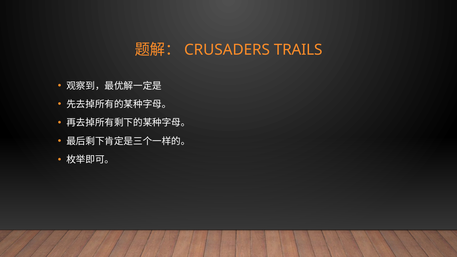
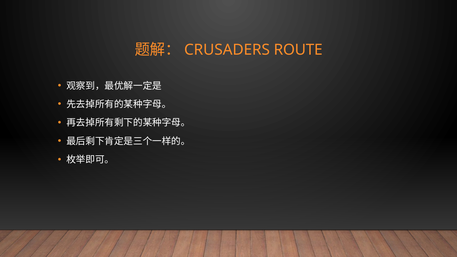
TRAILS: TRAILS -> ROUTE
